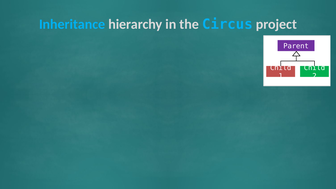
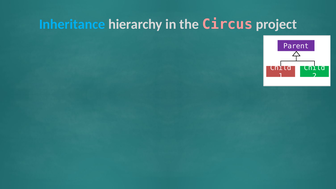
Circus colour: light blue -> pink
